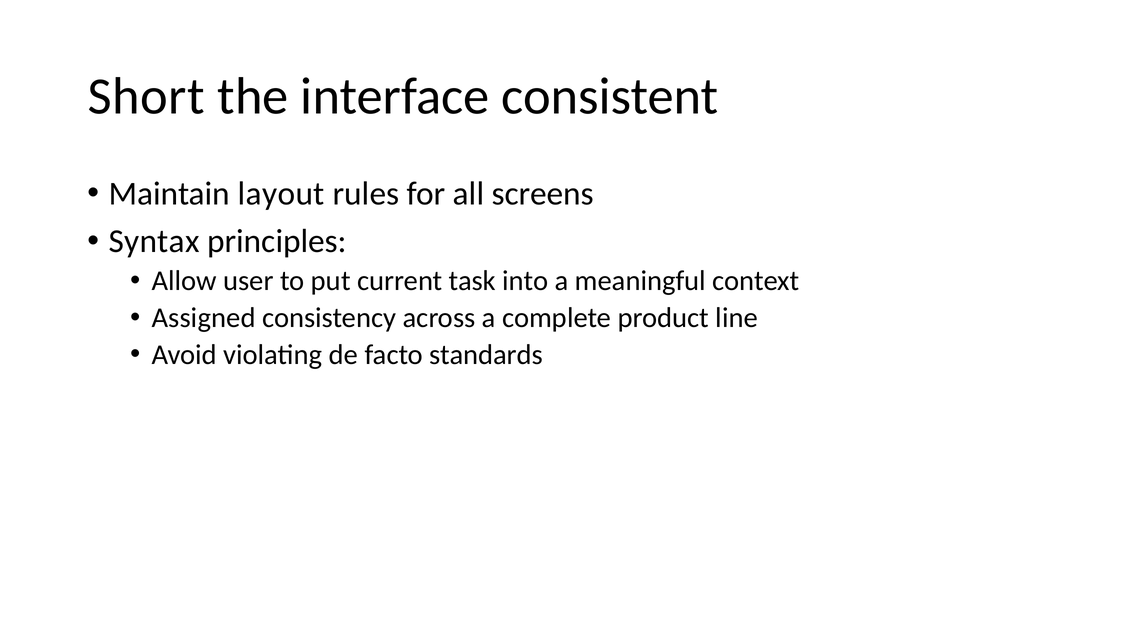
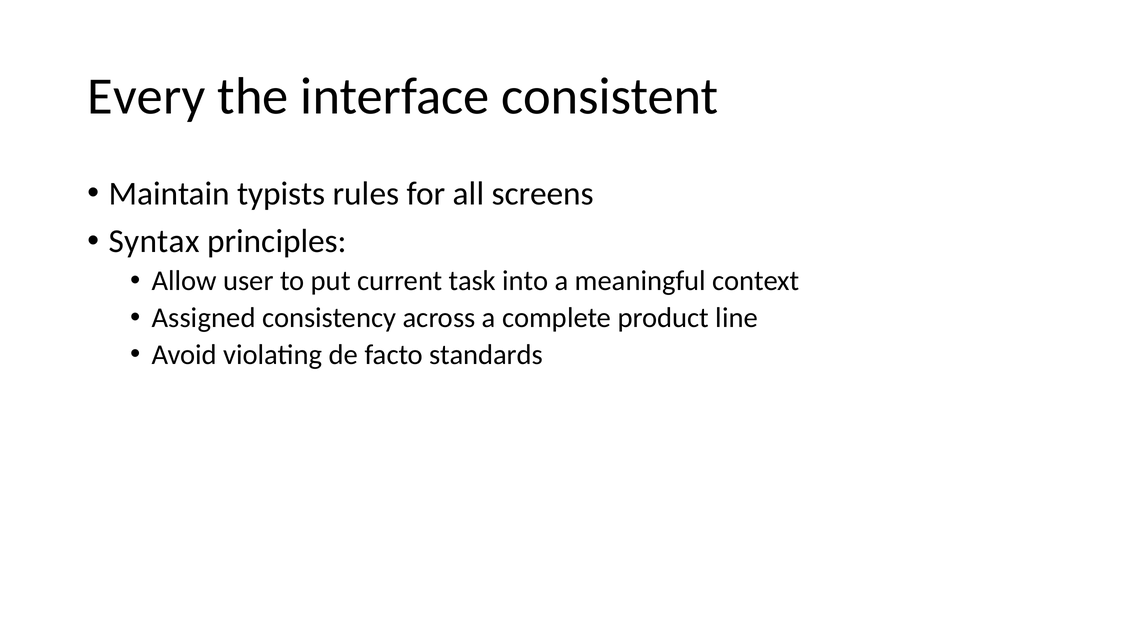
Short: Short -> Every
layout: layout -> typists
